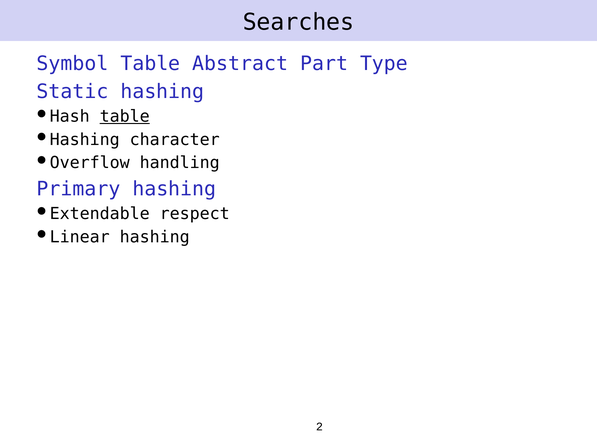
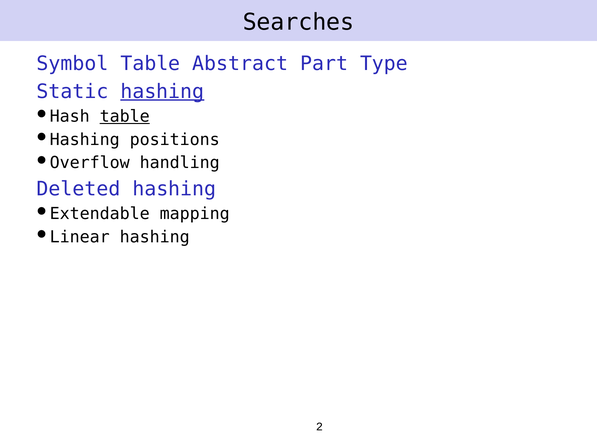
hashing at (162, 92) underline: none -> present
character: character -> positions
Primary: Primary -> Deleted
respect: respect -> mapping
